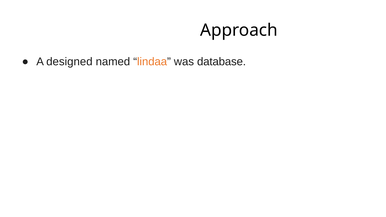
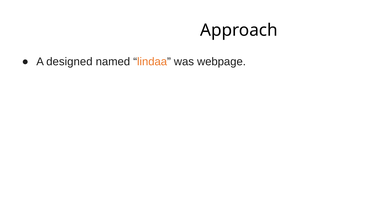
database: database -> webpage
